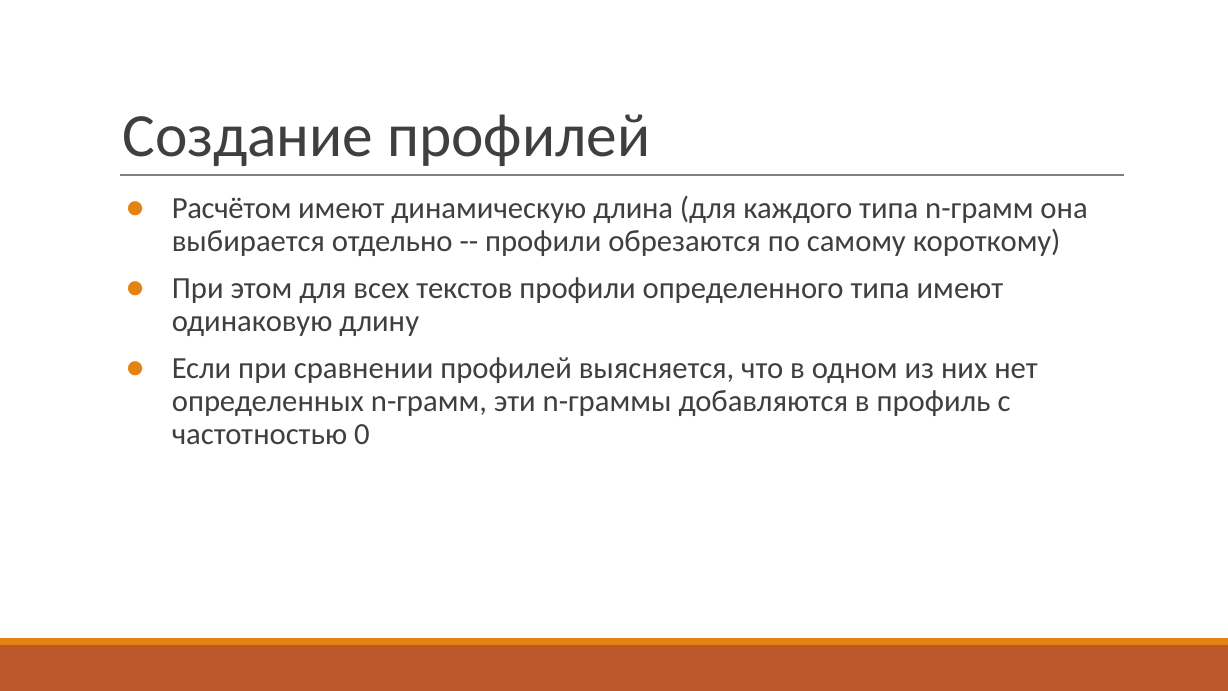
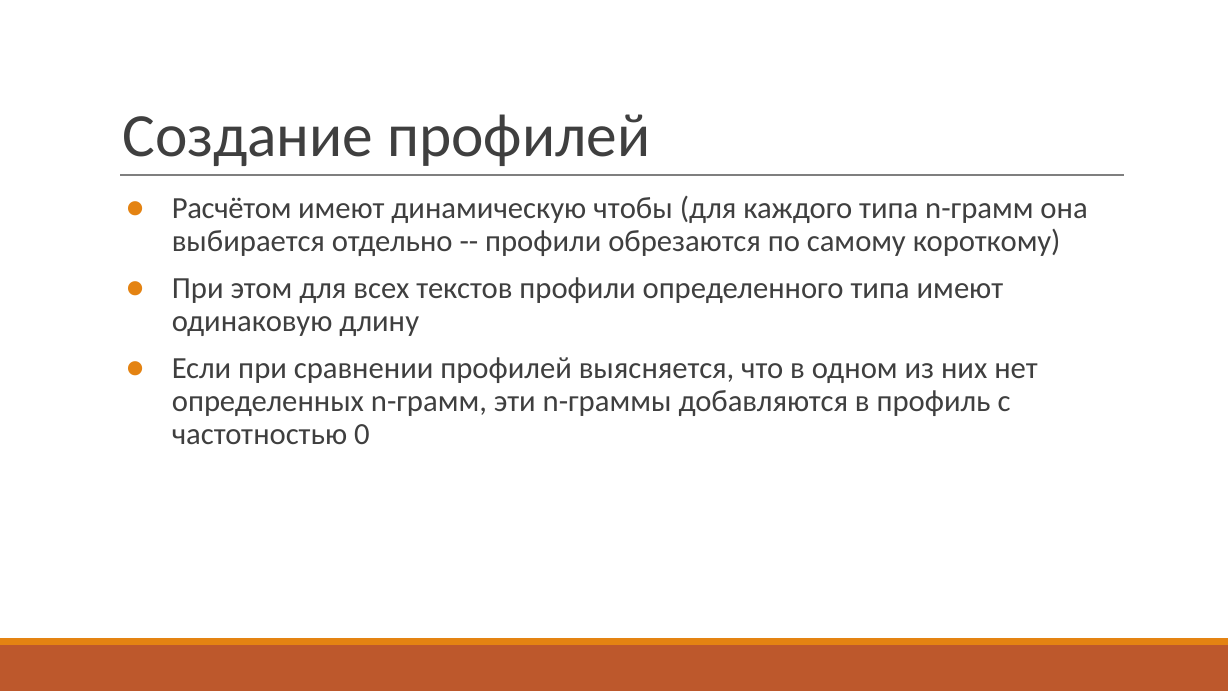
длина: длина -> чтобы
